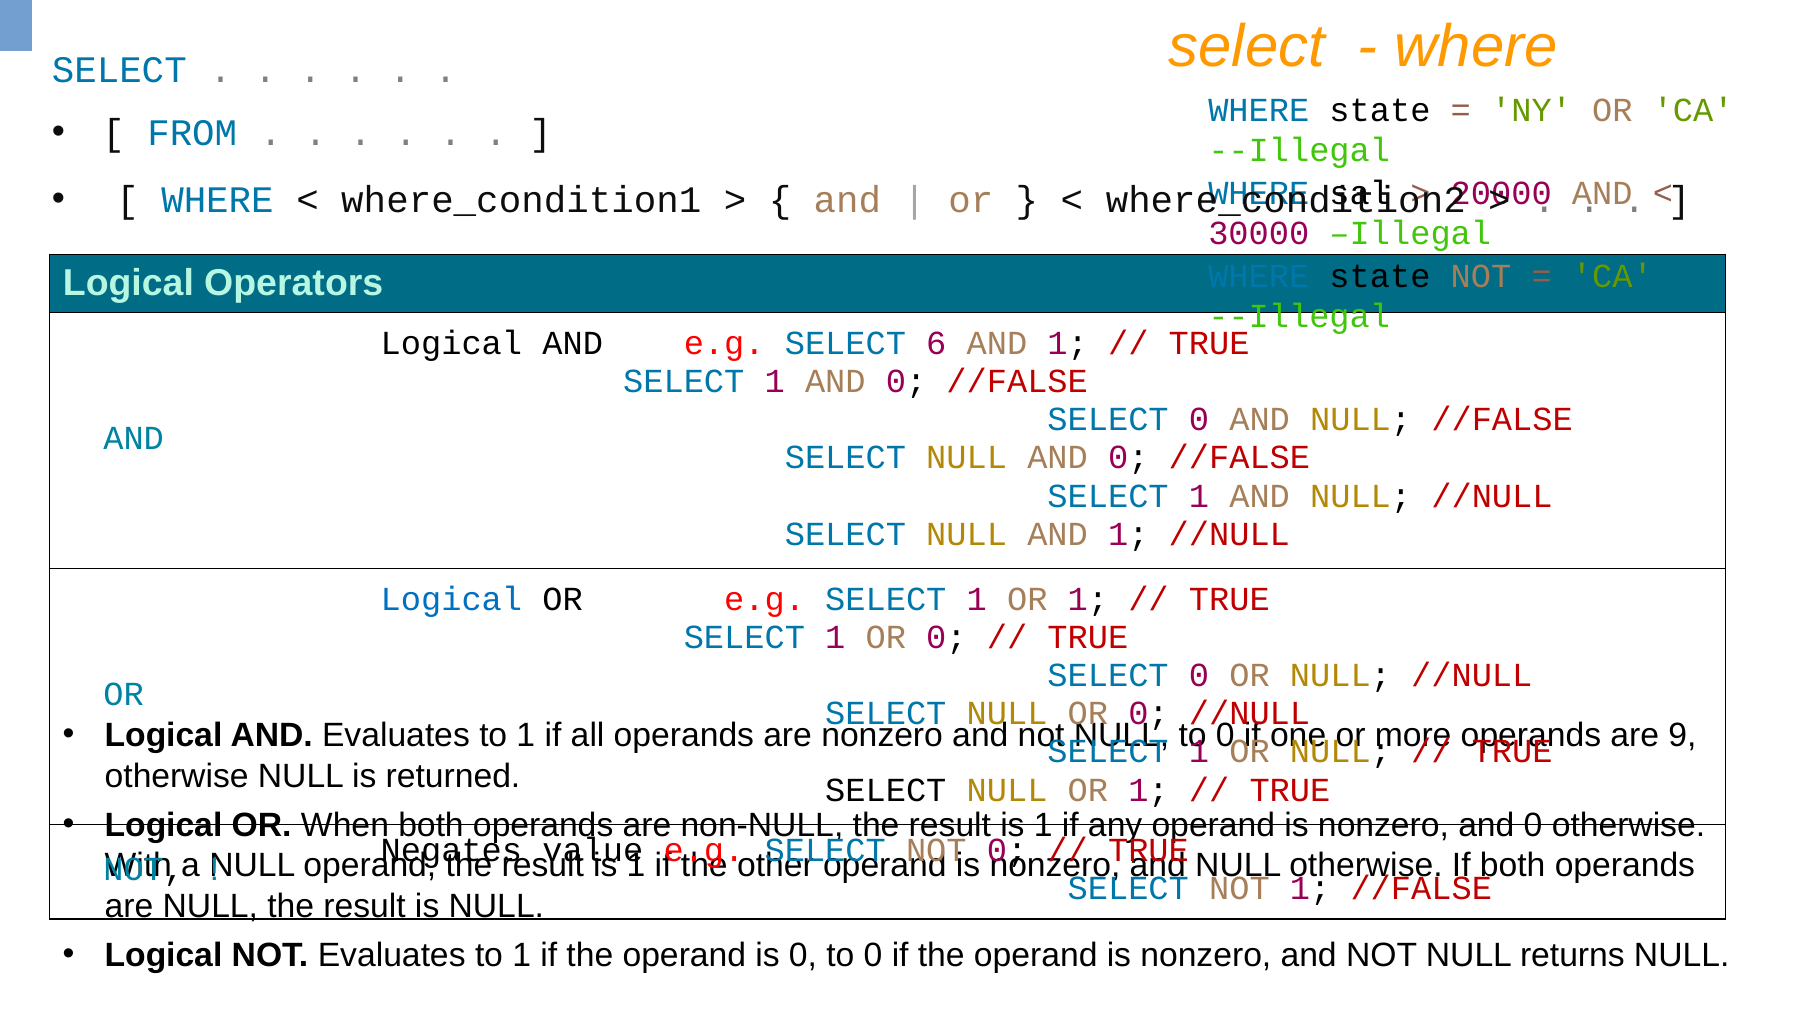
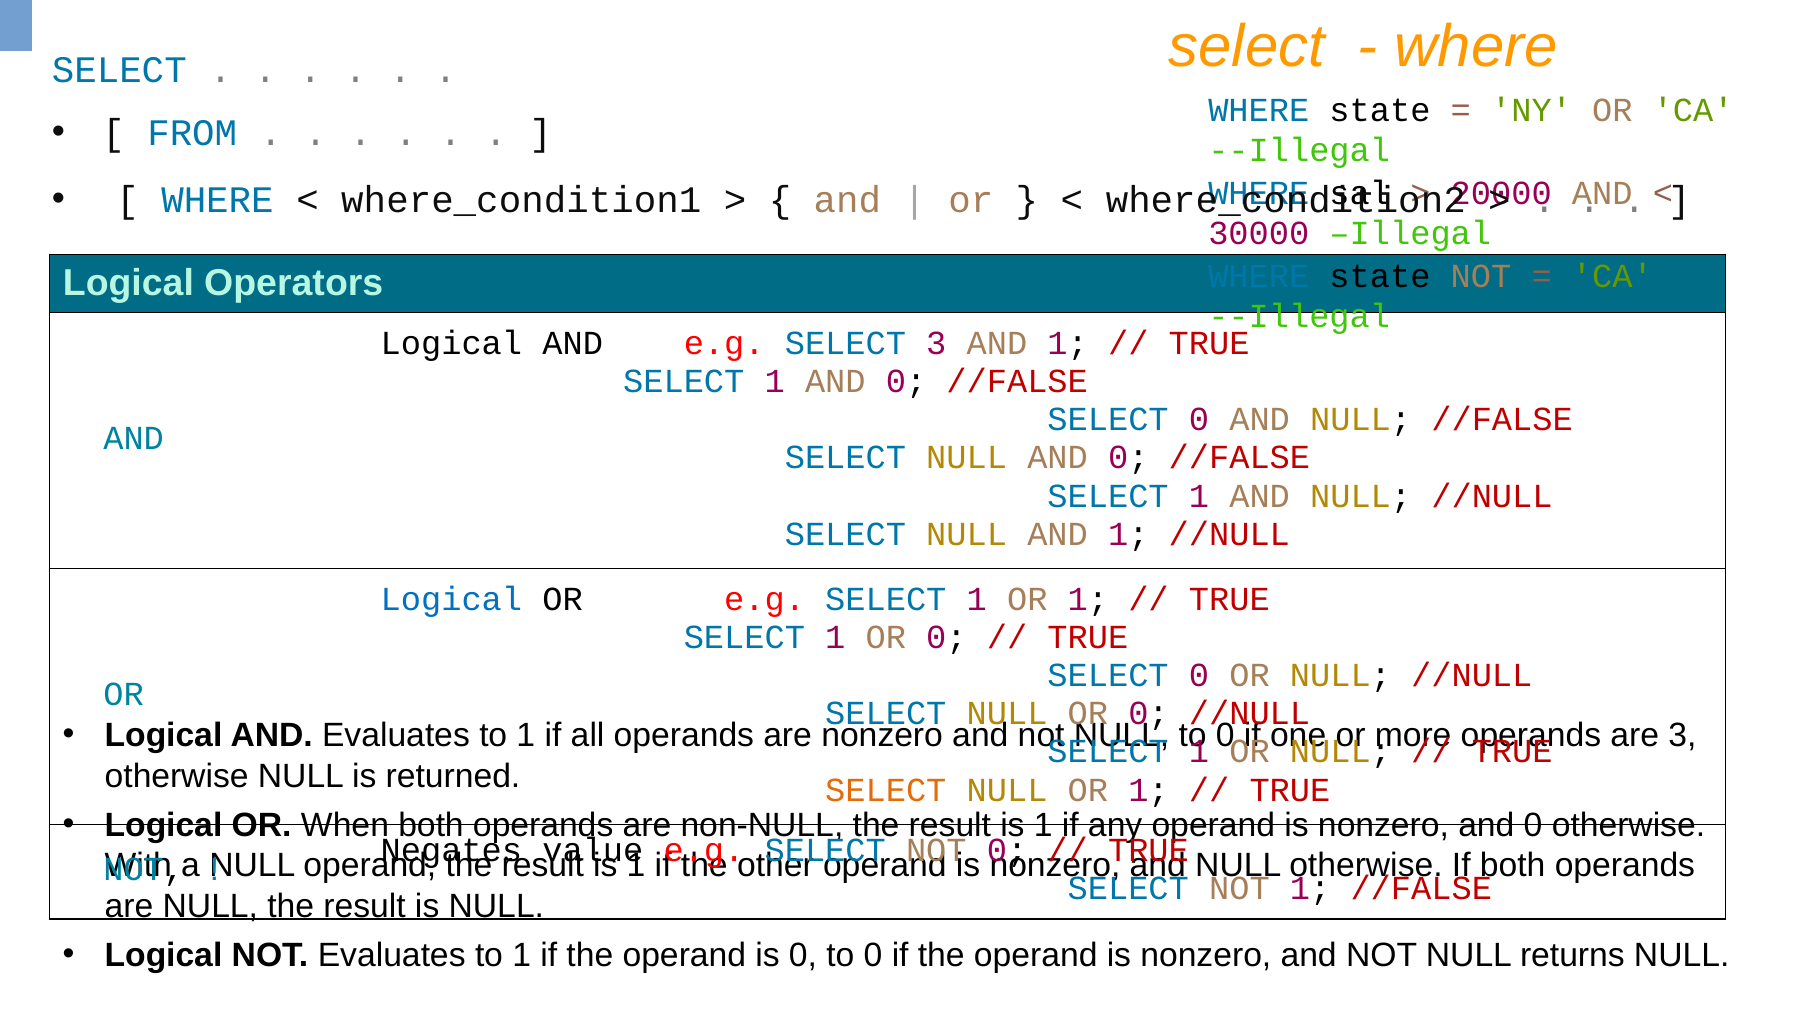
SELECT 6: 6 -> 3
are 9: 9 -> 3
SELECT at (886, 790) colour: black -> orange
